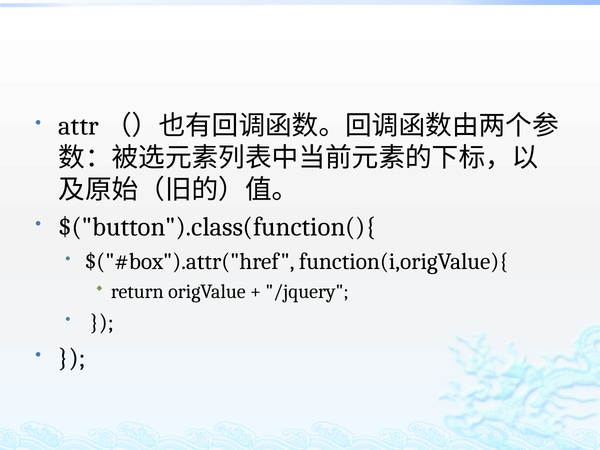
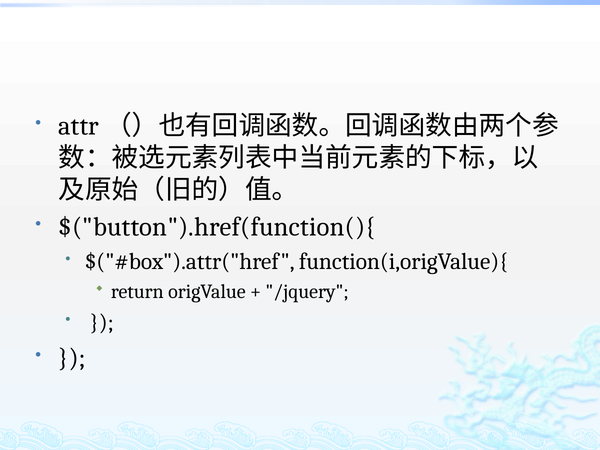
$("button").class(function(){: $("button").class(function(){ -> $("button").href(function(){
